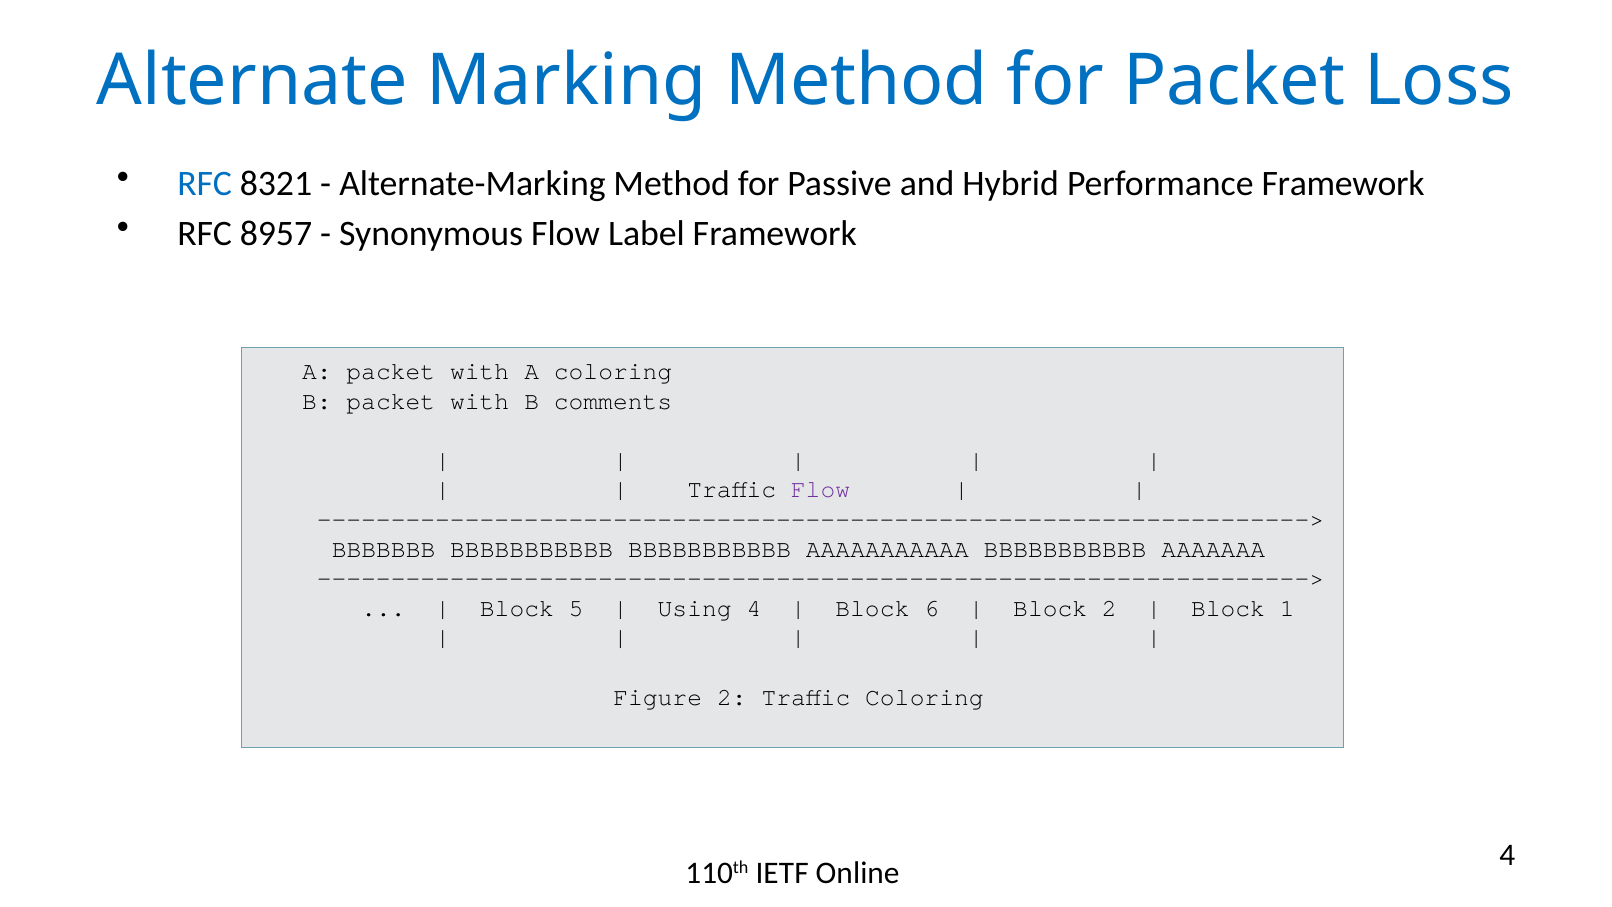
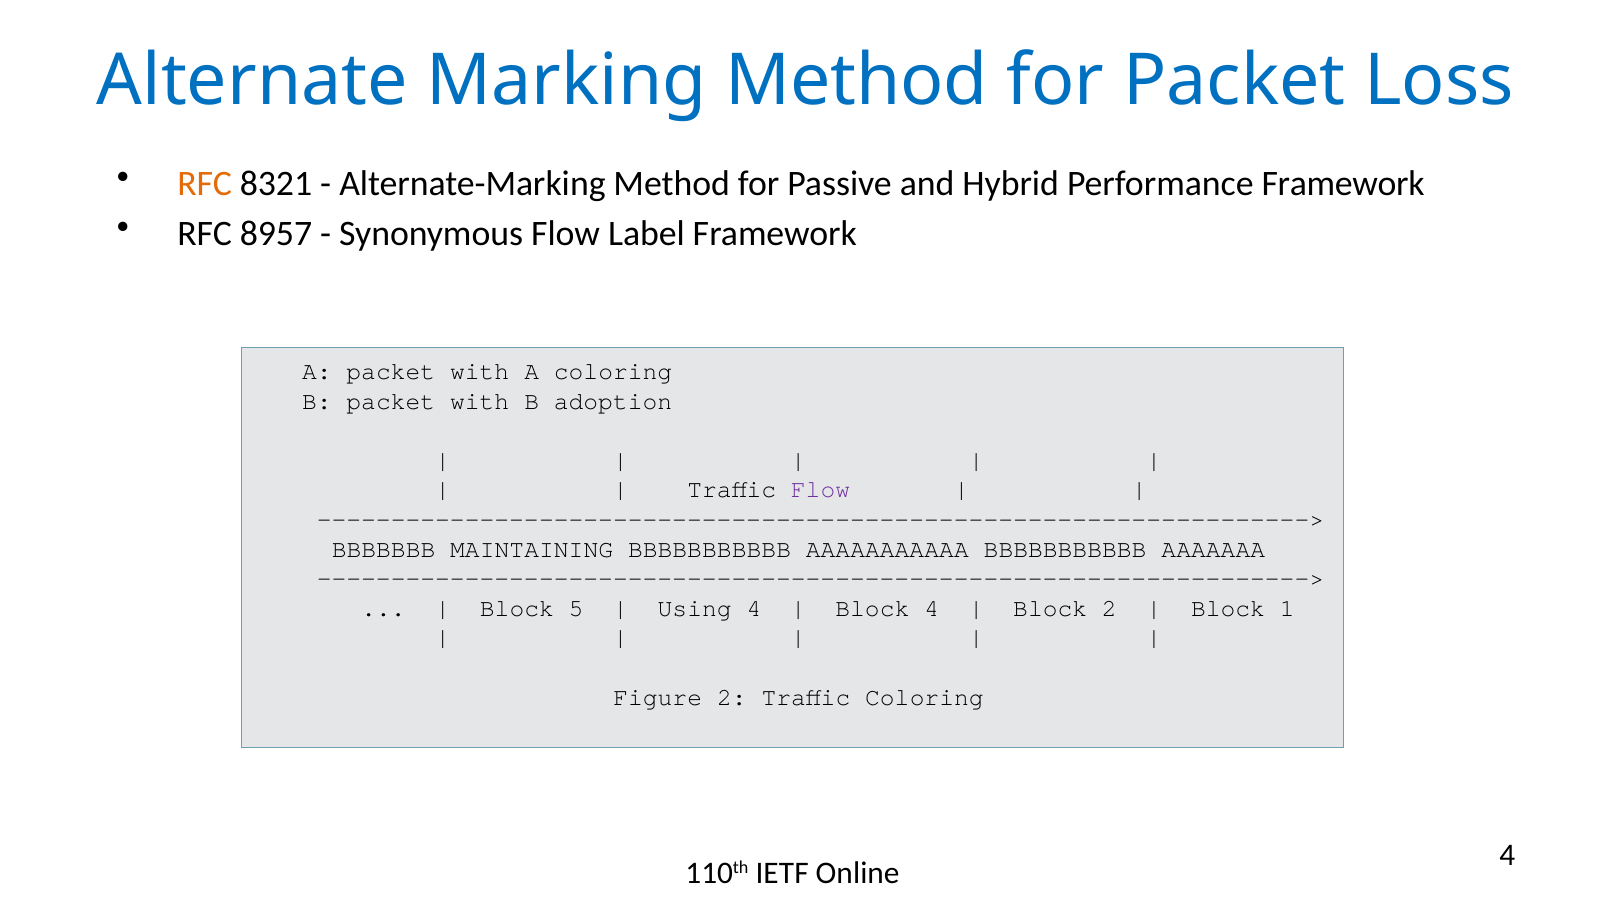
RFC at (205, 183) colour: blue -> orange
comments: comments -> adoption
BBBBBBB BBBBBBBBBBB: BBBBBBBBBBB -> MAINTAINING
Block 6: 6 -> 4
